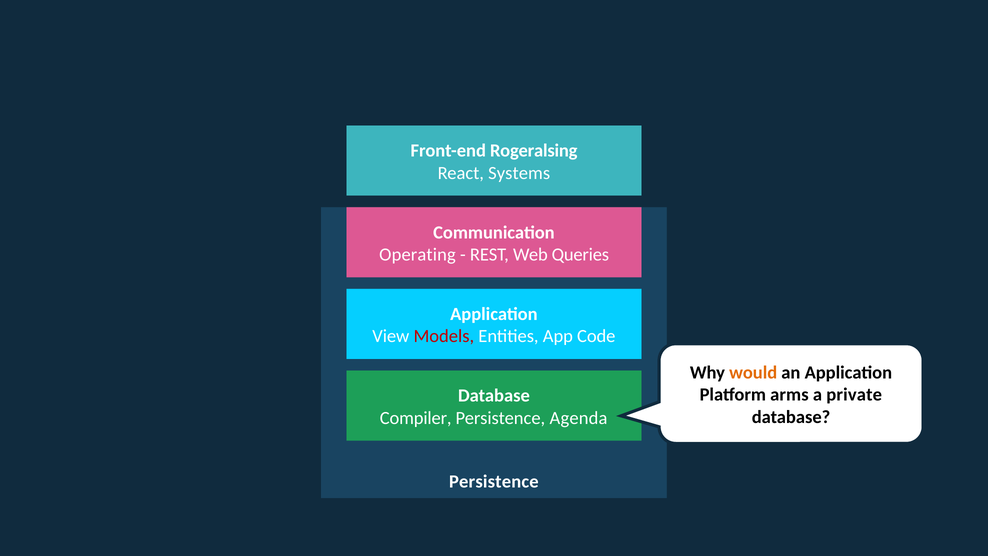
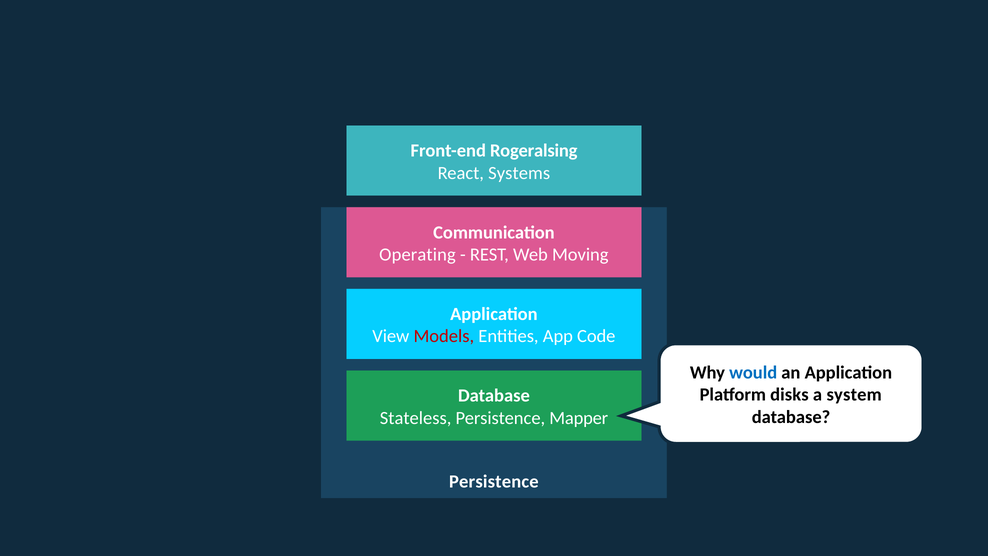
Queries: Queries -> Moving
would colour: orange -> blue
arms: arms -> disks
private: private -> system
Compiler: Compiler -> Stateless
Agenda: Agenda -> Mapper
